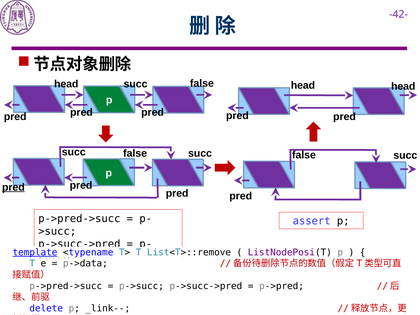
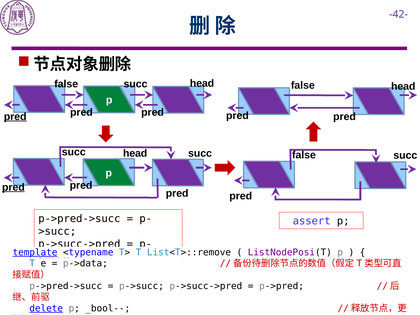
false at (202, 83): false -> head
head at (66, 84): head -> false
head at (303, 85): head -> false
pred at (15, 117) underline: none -> present
false at (135, 153): false -> head
delete underline: none -> present
_link--: _link-- -> _bool--
